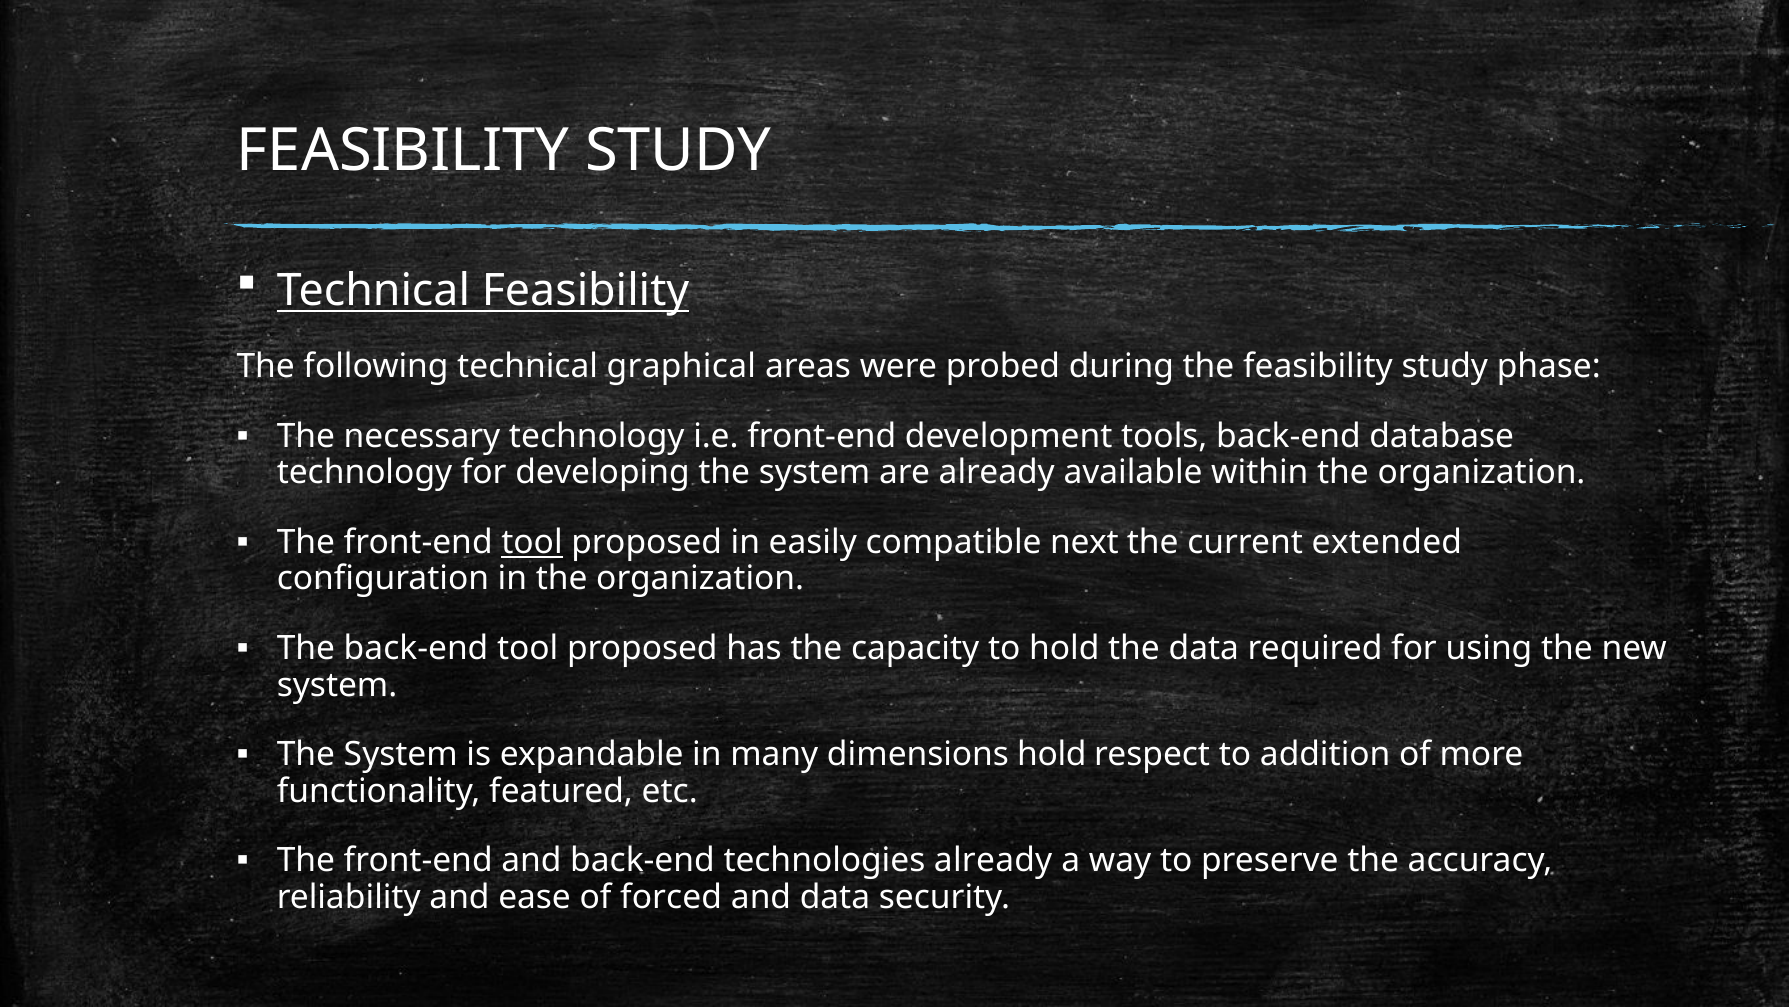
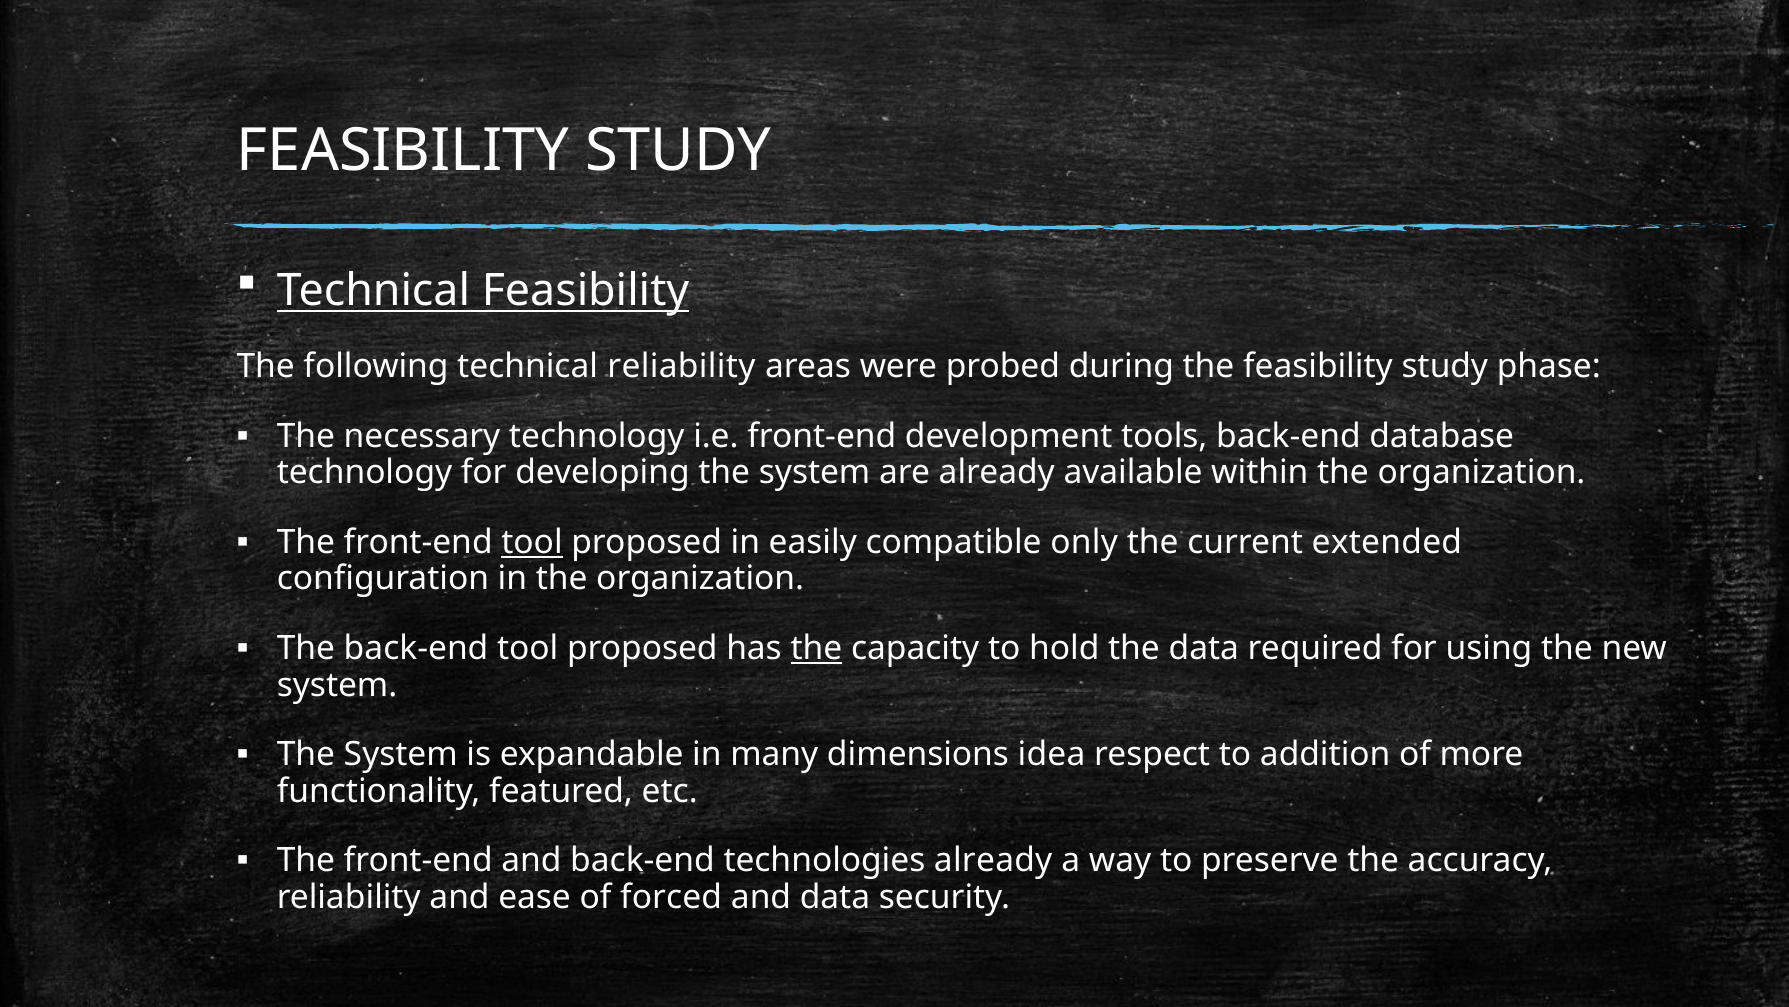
technical graphical: graphical -> reliability
next: next -> only
the at (816, 648) underline: none -> present
dimensions hold: hold -> idea
